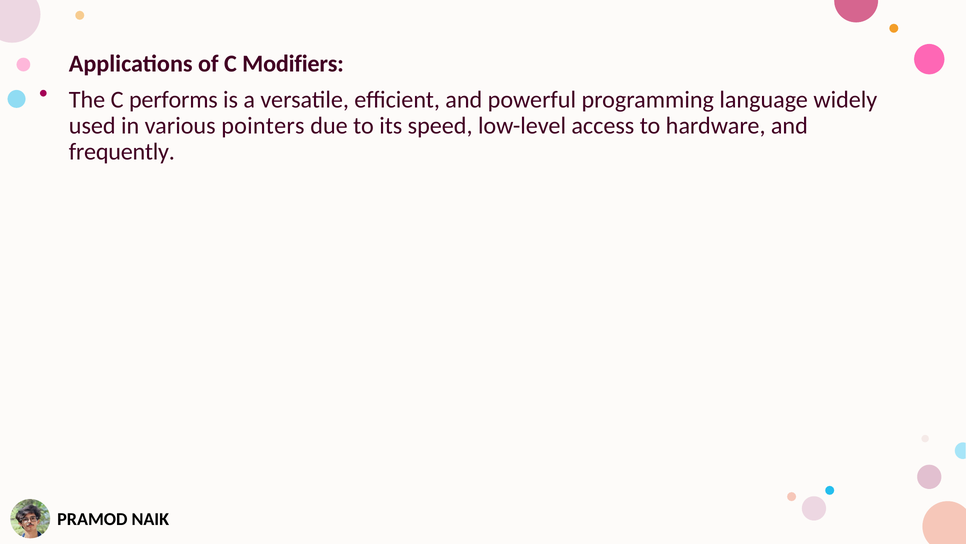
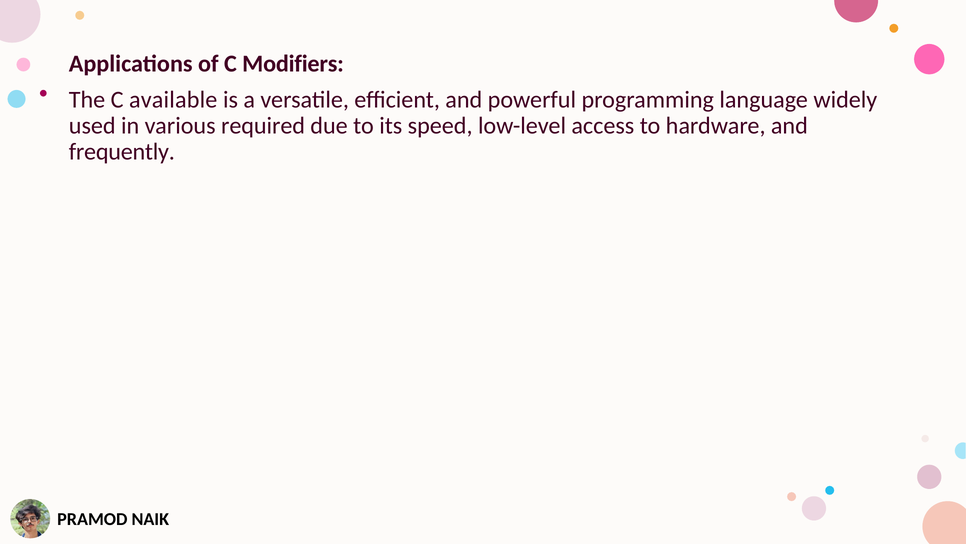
performs: performs -> available
pointers: pointers -> required
